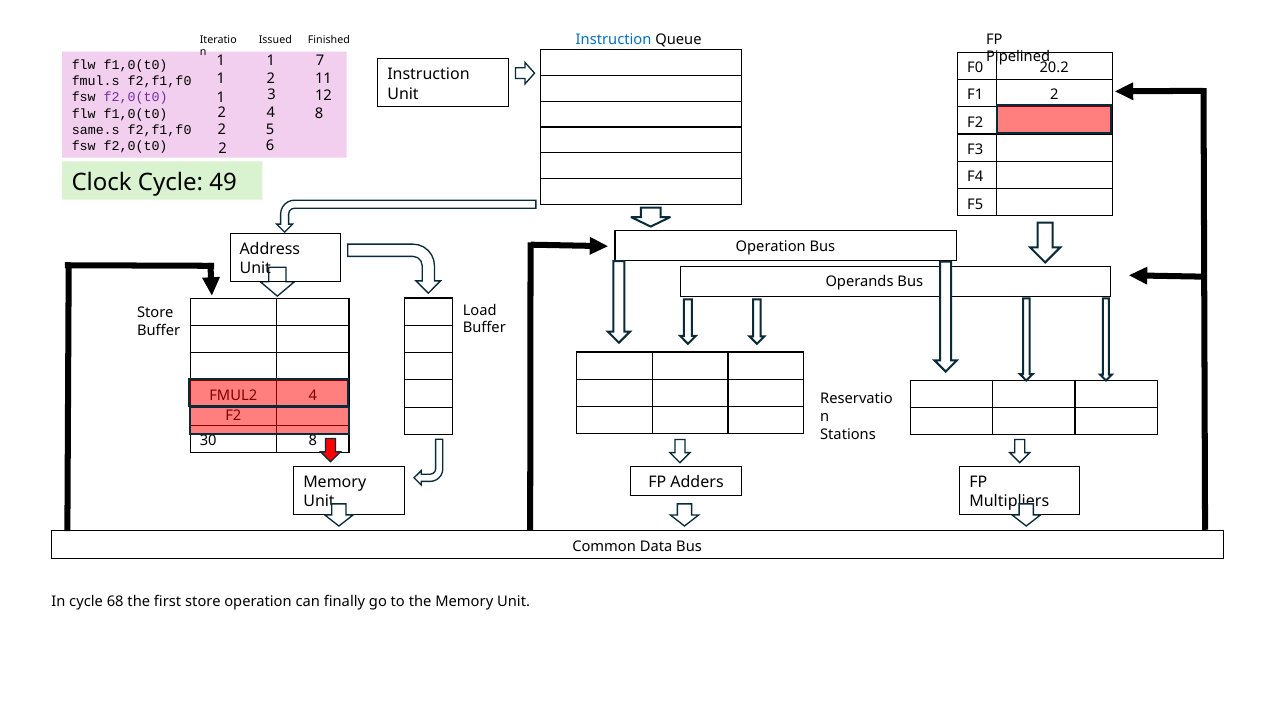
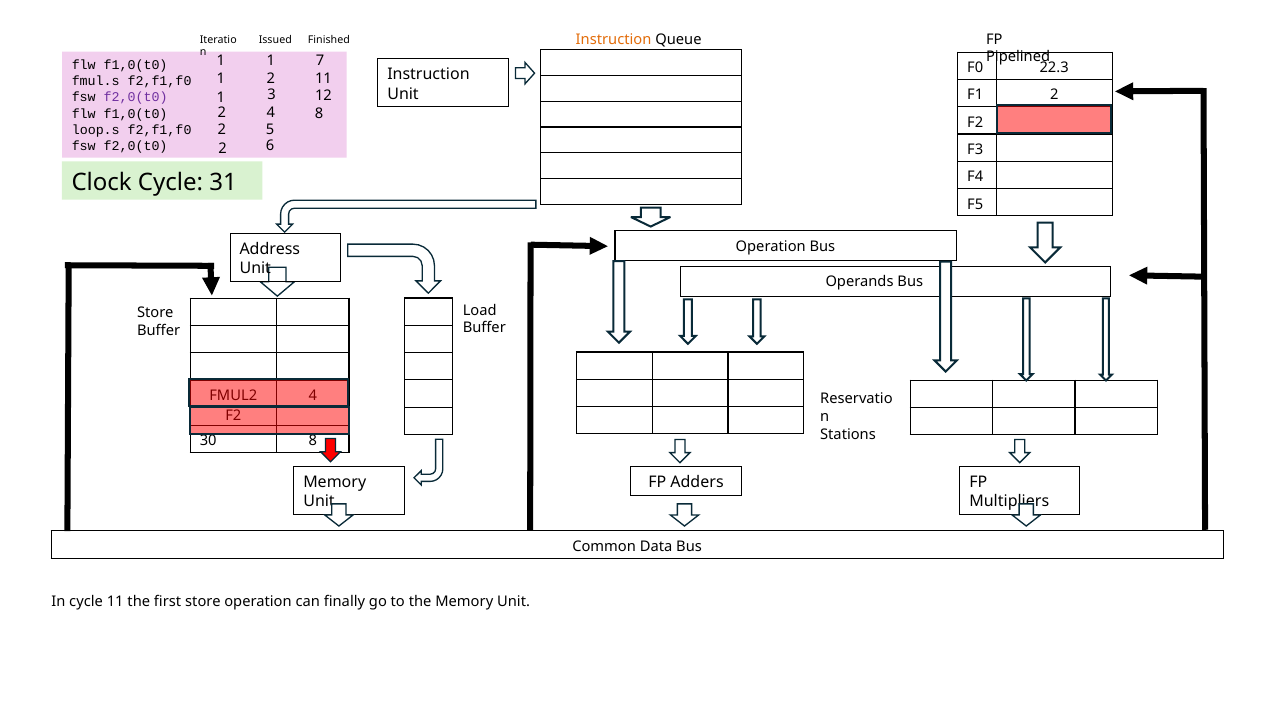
Instruction at (614, 40) colour: blue -> orange
20.2: 20.2 -> 22.3
same.s: same.s -> loop.s
49: 49 -> 31
cycle 68: 68 -> 11
